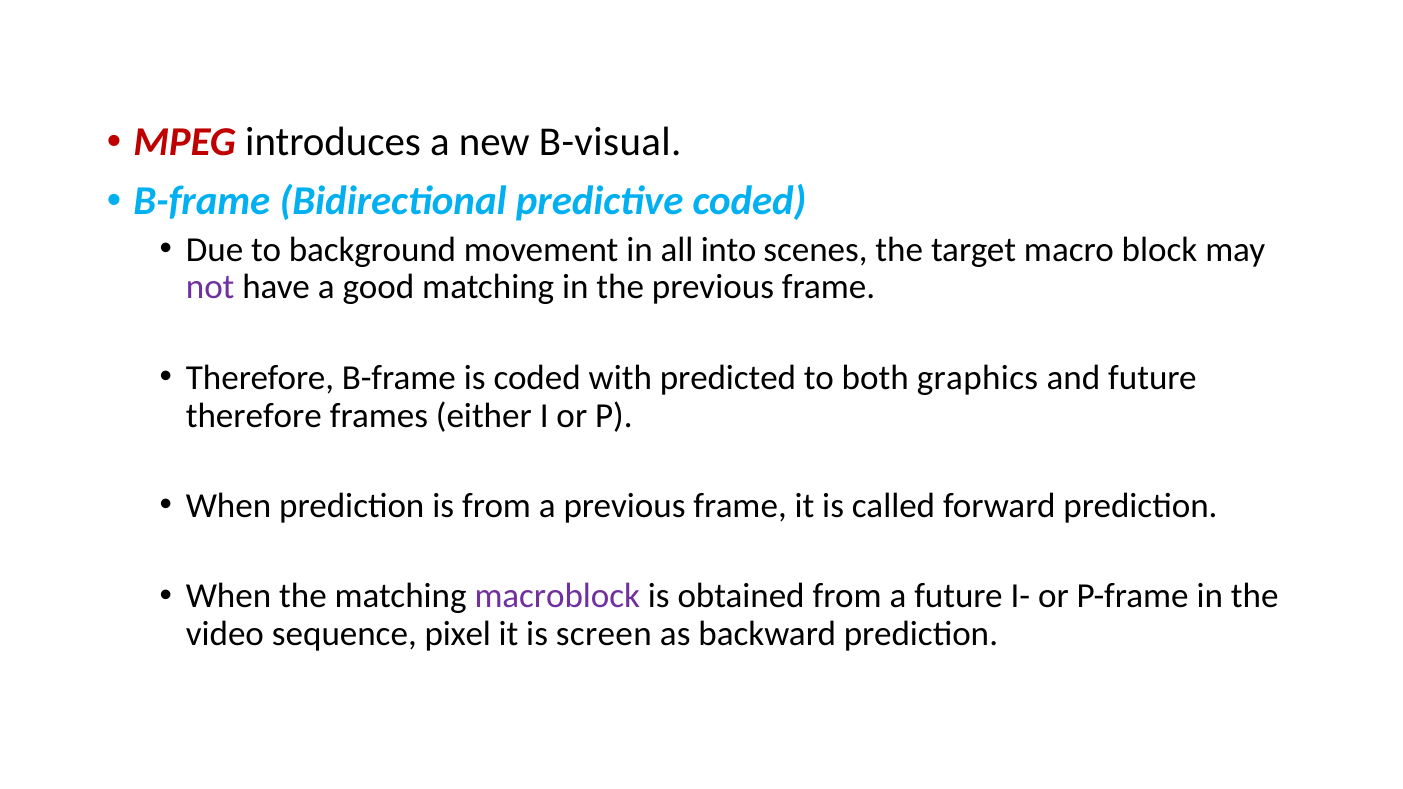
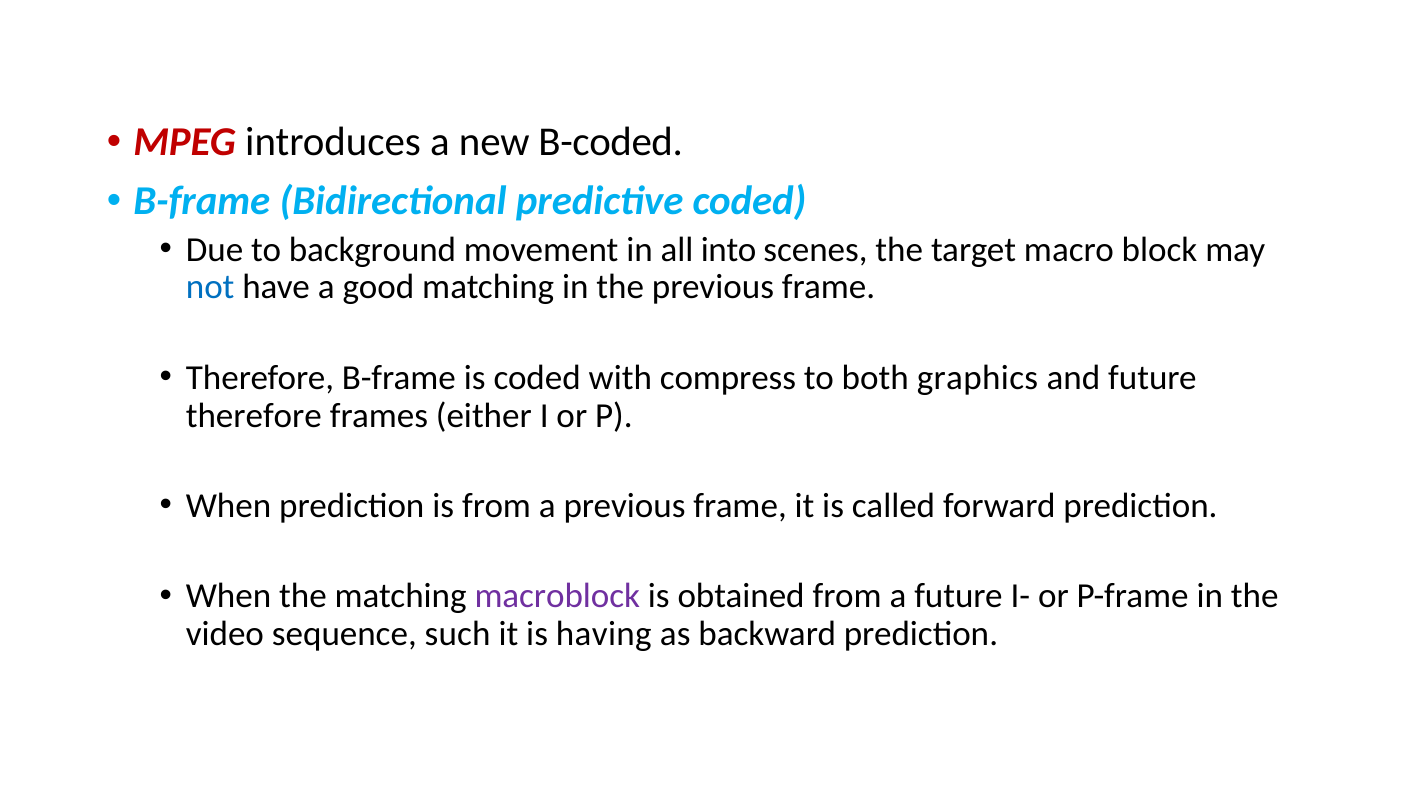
B-visual: B-visual -> B-coded
not colour: purple -> blue
predicted: predicted -> compress
pixel: pixel -> such
screen: screen -> having
